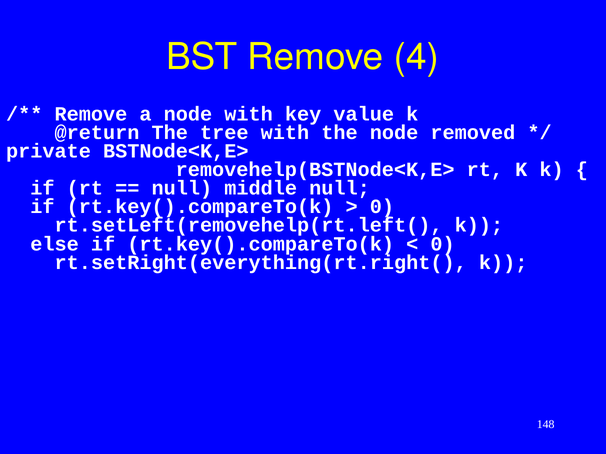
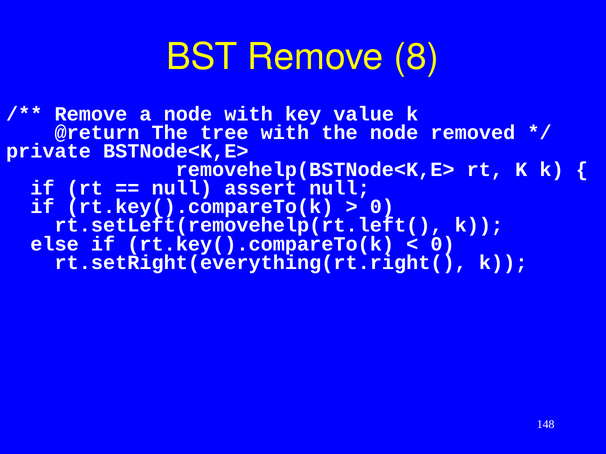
4: 4 -> 8
middle: middle -> assert
